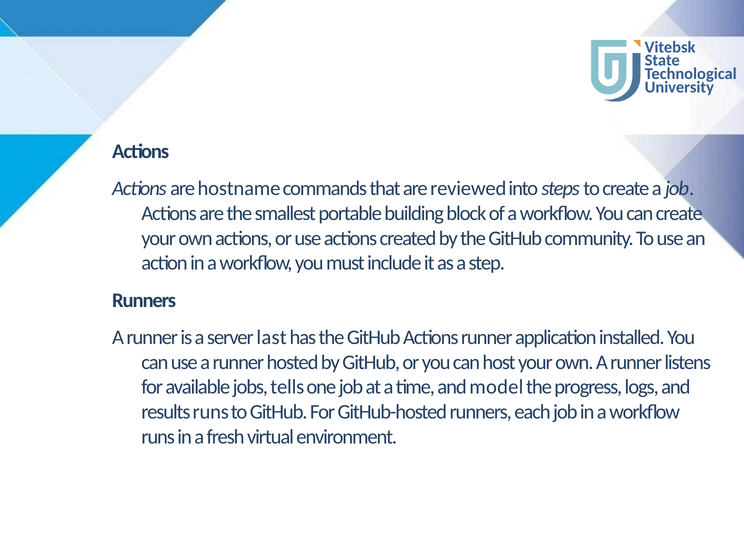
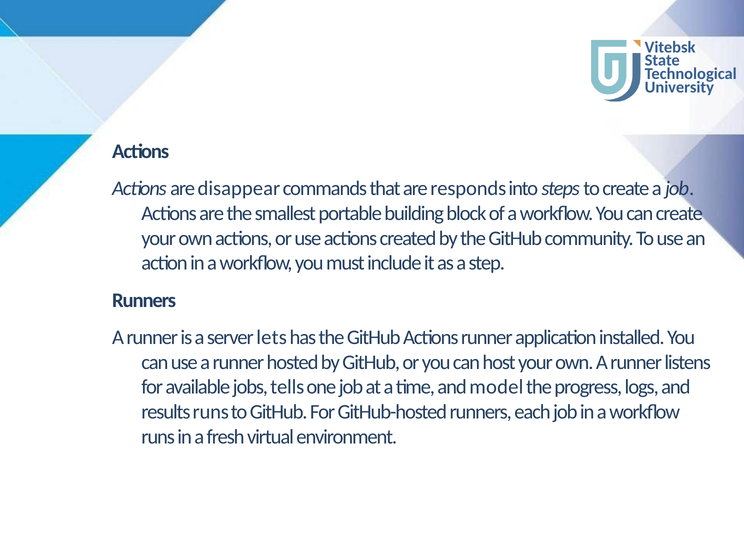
hostname: hostname -> disappear
reviewed: reviewed -> responds
last: last -> lets
